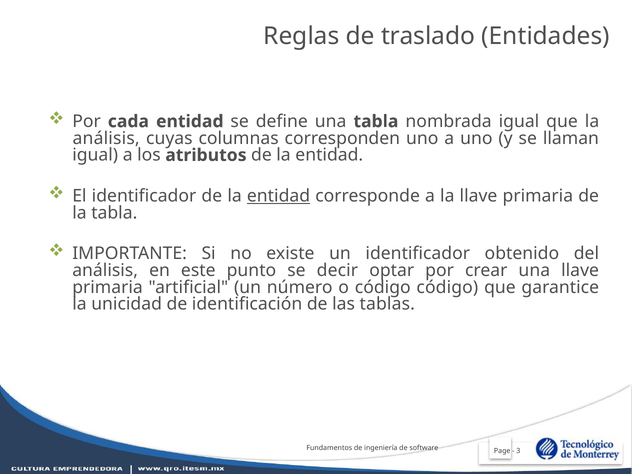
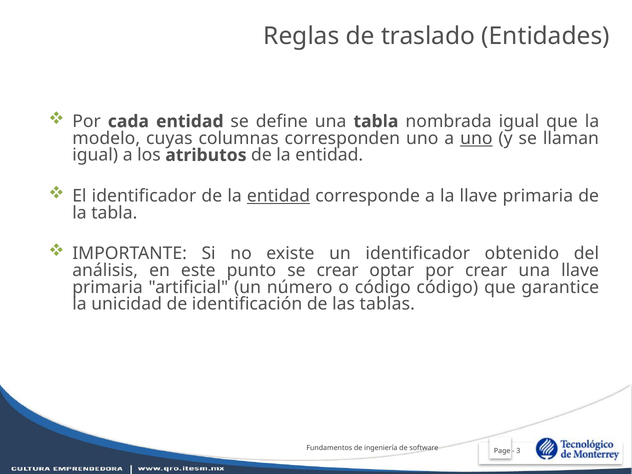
análisis at (106, 138): análisis -> modelo
uno at (476, 138) underline: none -> present
se decir: decir -> crear
